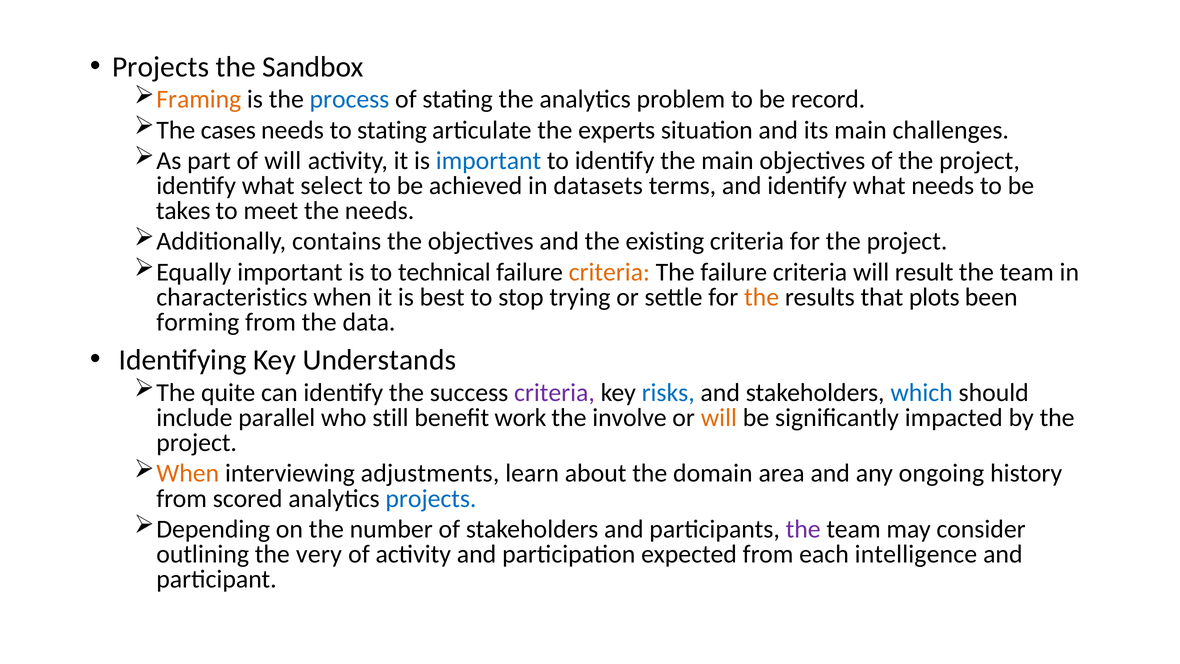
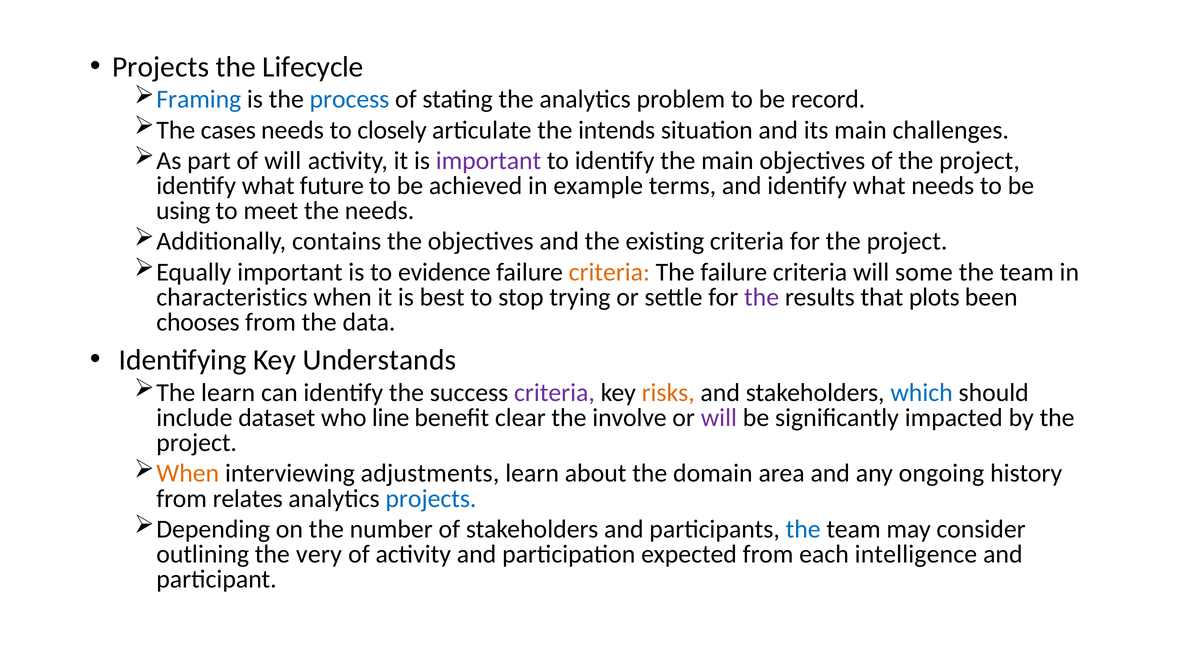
Sandbox: Sandbox -> Lifecycle
Framing colour: orange -> blue
to stating: stating -> closely
experts: experts -> intends
important at (489, 161) colour: blue -> purple
select: select -> future
datasets: datasets -> example
takes: takes -> using
technical: technical -> evidence
result: result -> some
the at (762, 297) colour: orange -> purple
forming: forming -> chooses
The quite: quite -> learn
risks colour: blue -> orange
parallel: parallel -> dataset
still: still -> line
work: work -> clear
will at (719, 418) colour: orange -> purple
scored: scored -> relates
the at (803, 529) colour: purple -> blue
